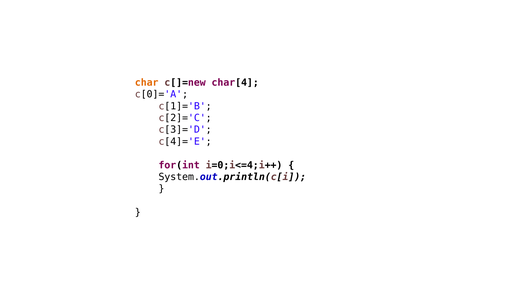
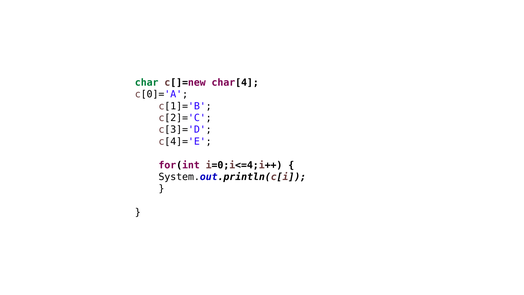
char colour: orange -> green
